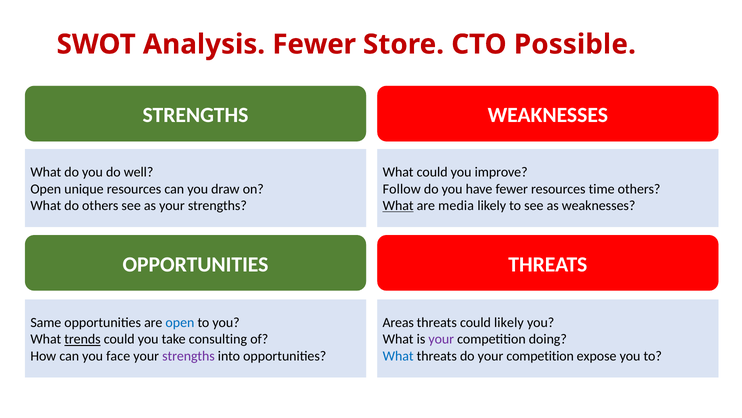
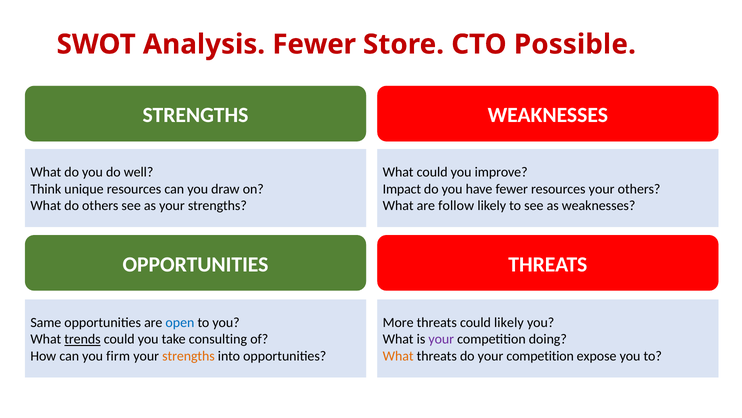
Open at (46, 189): Open -> Think
Follow: Follow -> Impact
resources time: time -> your
What at (398, 205) underline: present -> none
media: media -> follow
Areas: Areas -> More
face: face -> firm
strengths at (188, 356) colour: purple -> orange
What at (398, 356) colour: blue -> orange
